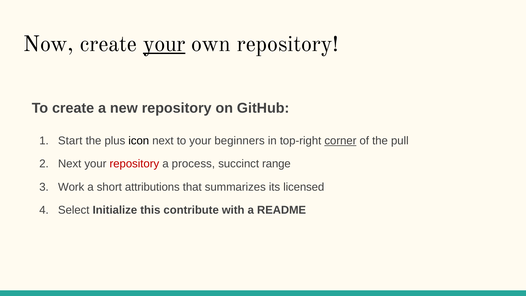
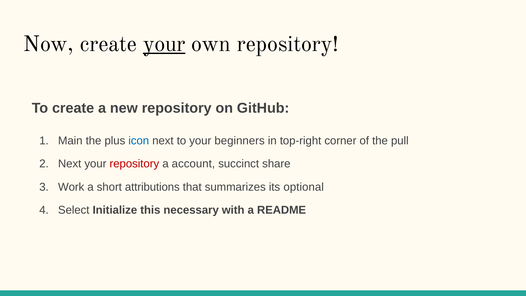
Start: Start -> Main
icon colour: black -> blue
corner underline: present -> none
process: process -> account
range: range -> share
licensed: licensed -> optional
contribute: contribute -> necessary
